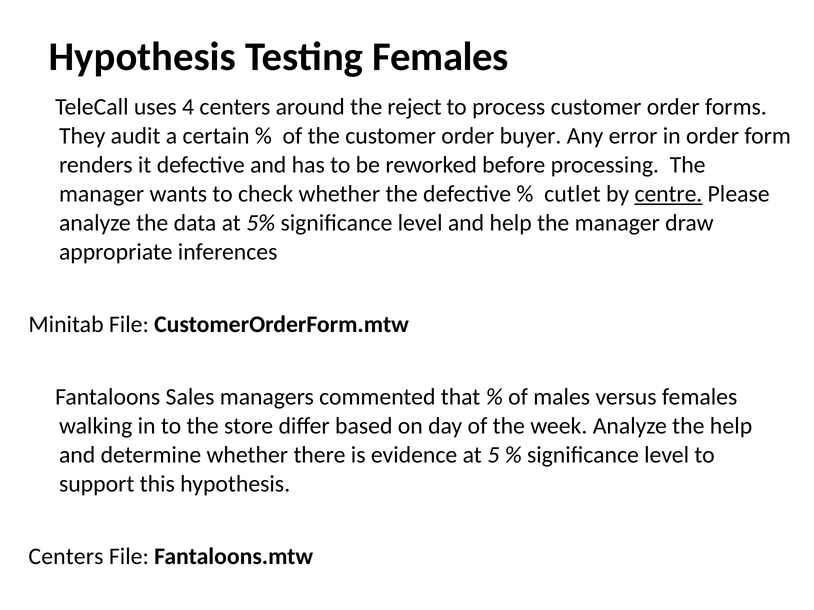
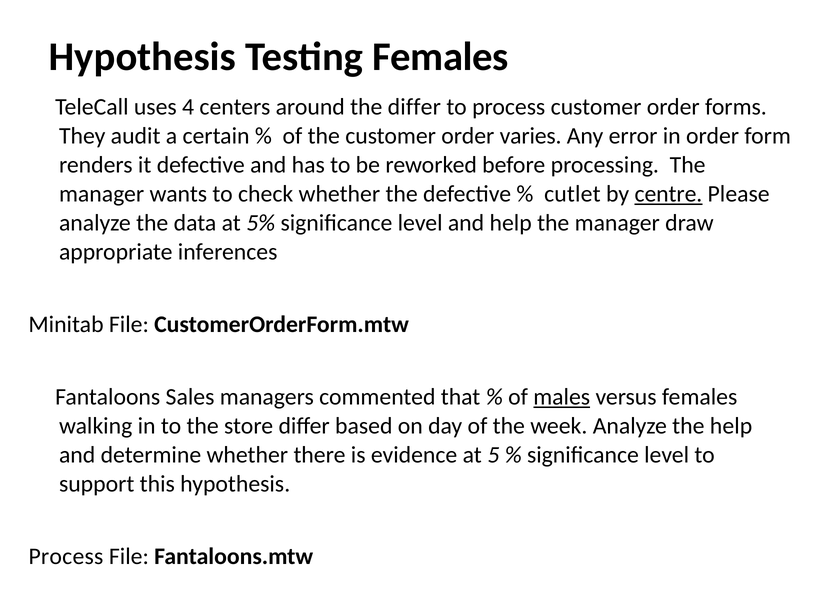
the reject: reject -> differ
buyer: buyer -> varies
males underline: none -> present
Centers at (66, 557): Centers -> Process
